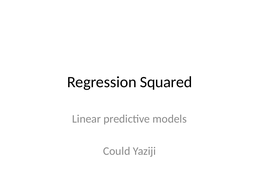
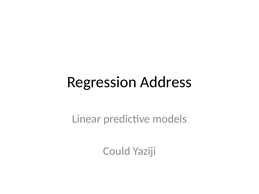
Squared: Squared -> Address
